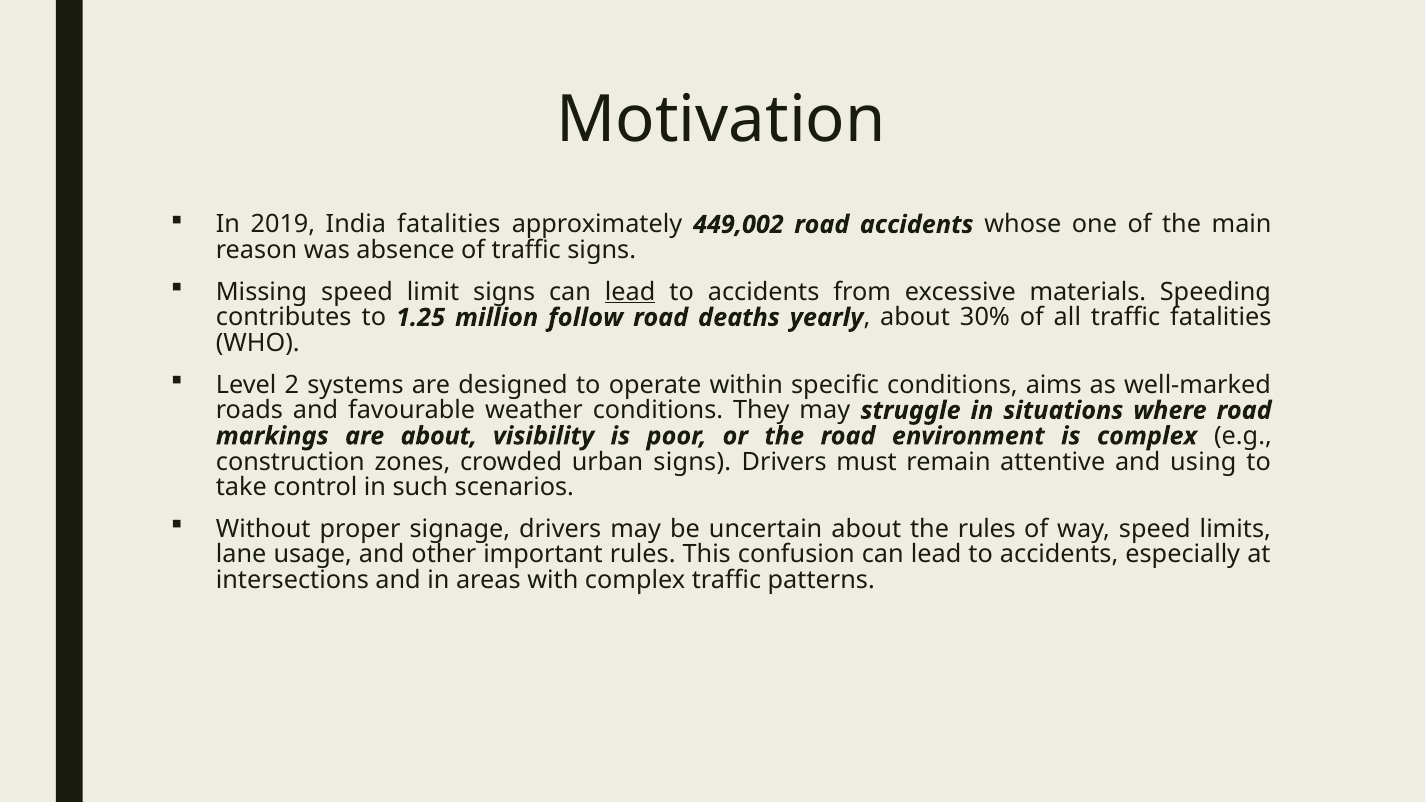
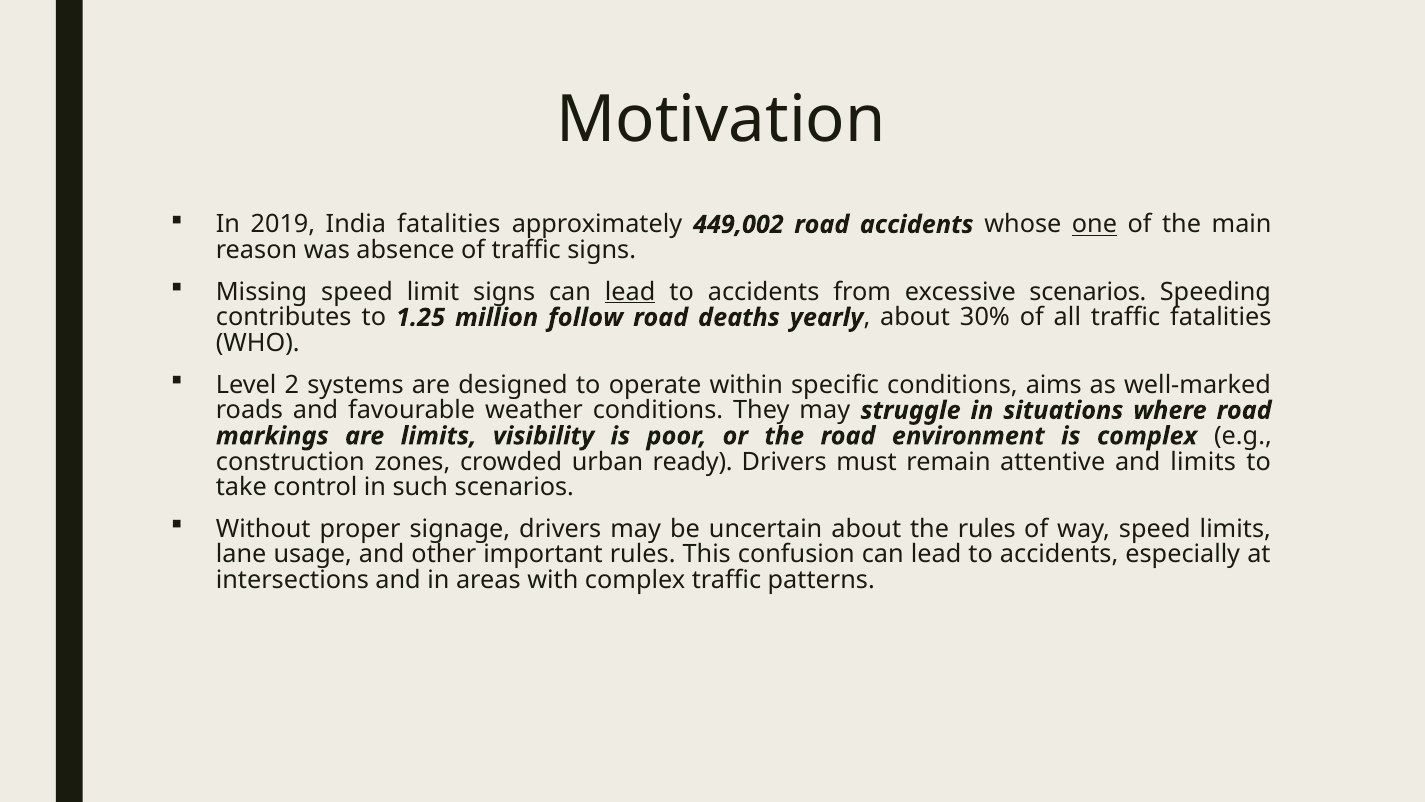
one underline: none -> present
excessive materials: materials -> scenarios
are about: about -> limits
urban signs: signs -> ready
and using: using -> limits
